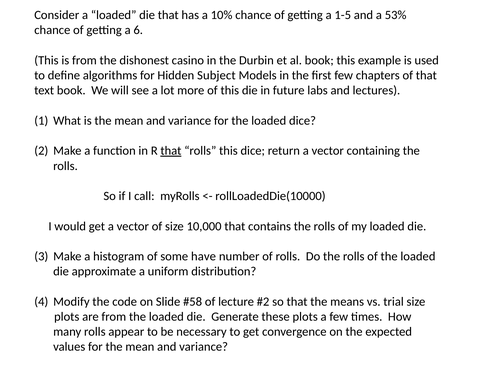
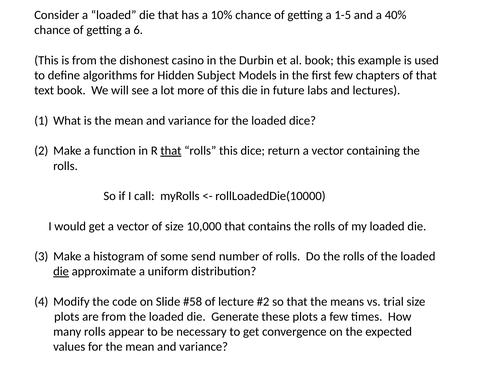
53%: 53% -> 40%
have: have -> send
die at (61, 272) underline: none -> present
